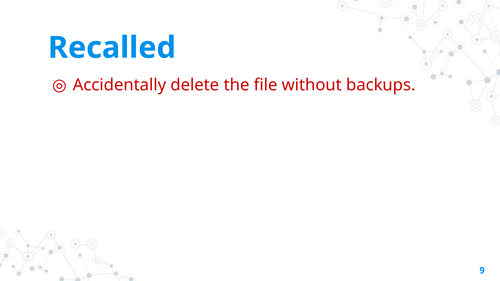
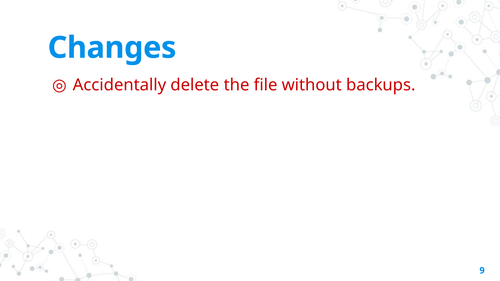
Recalled: Recalled -> Changes
